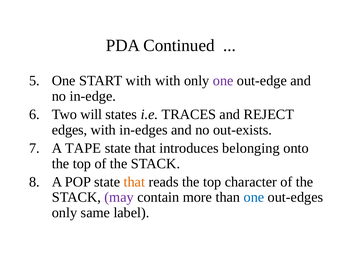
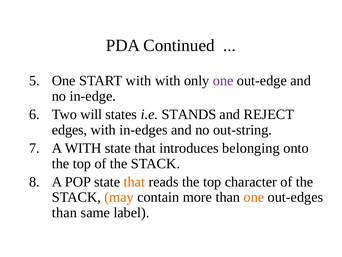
TRACES: TRACES -> STANDS
out-exists: out-exists -> out-string
A TAPE: TAPE -> WITH
may colour: purple -> orange
one at (254, 197) colour: blue -> orange
only at (65, 212): only -> than
